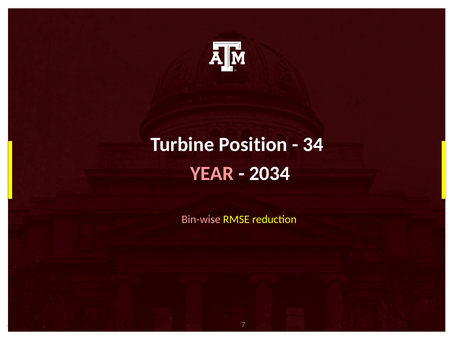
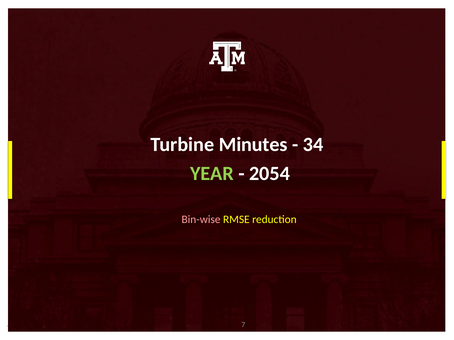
Position: Position -> Minutes
YEAR colour: pink -> light green
2034: 2034 -> 2054
